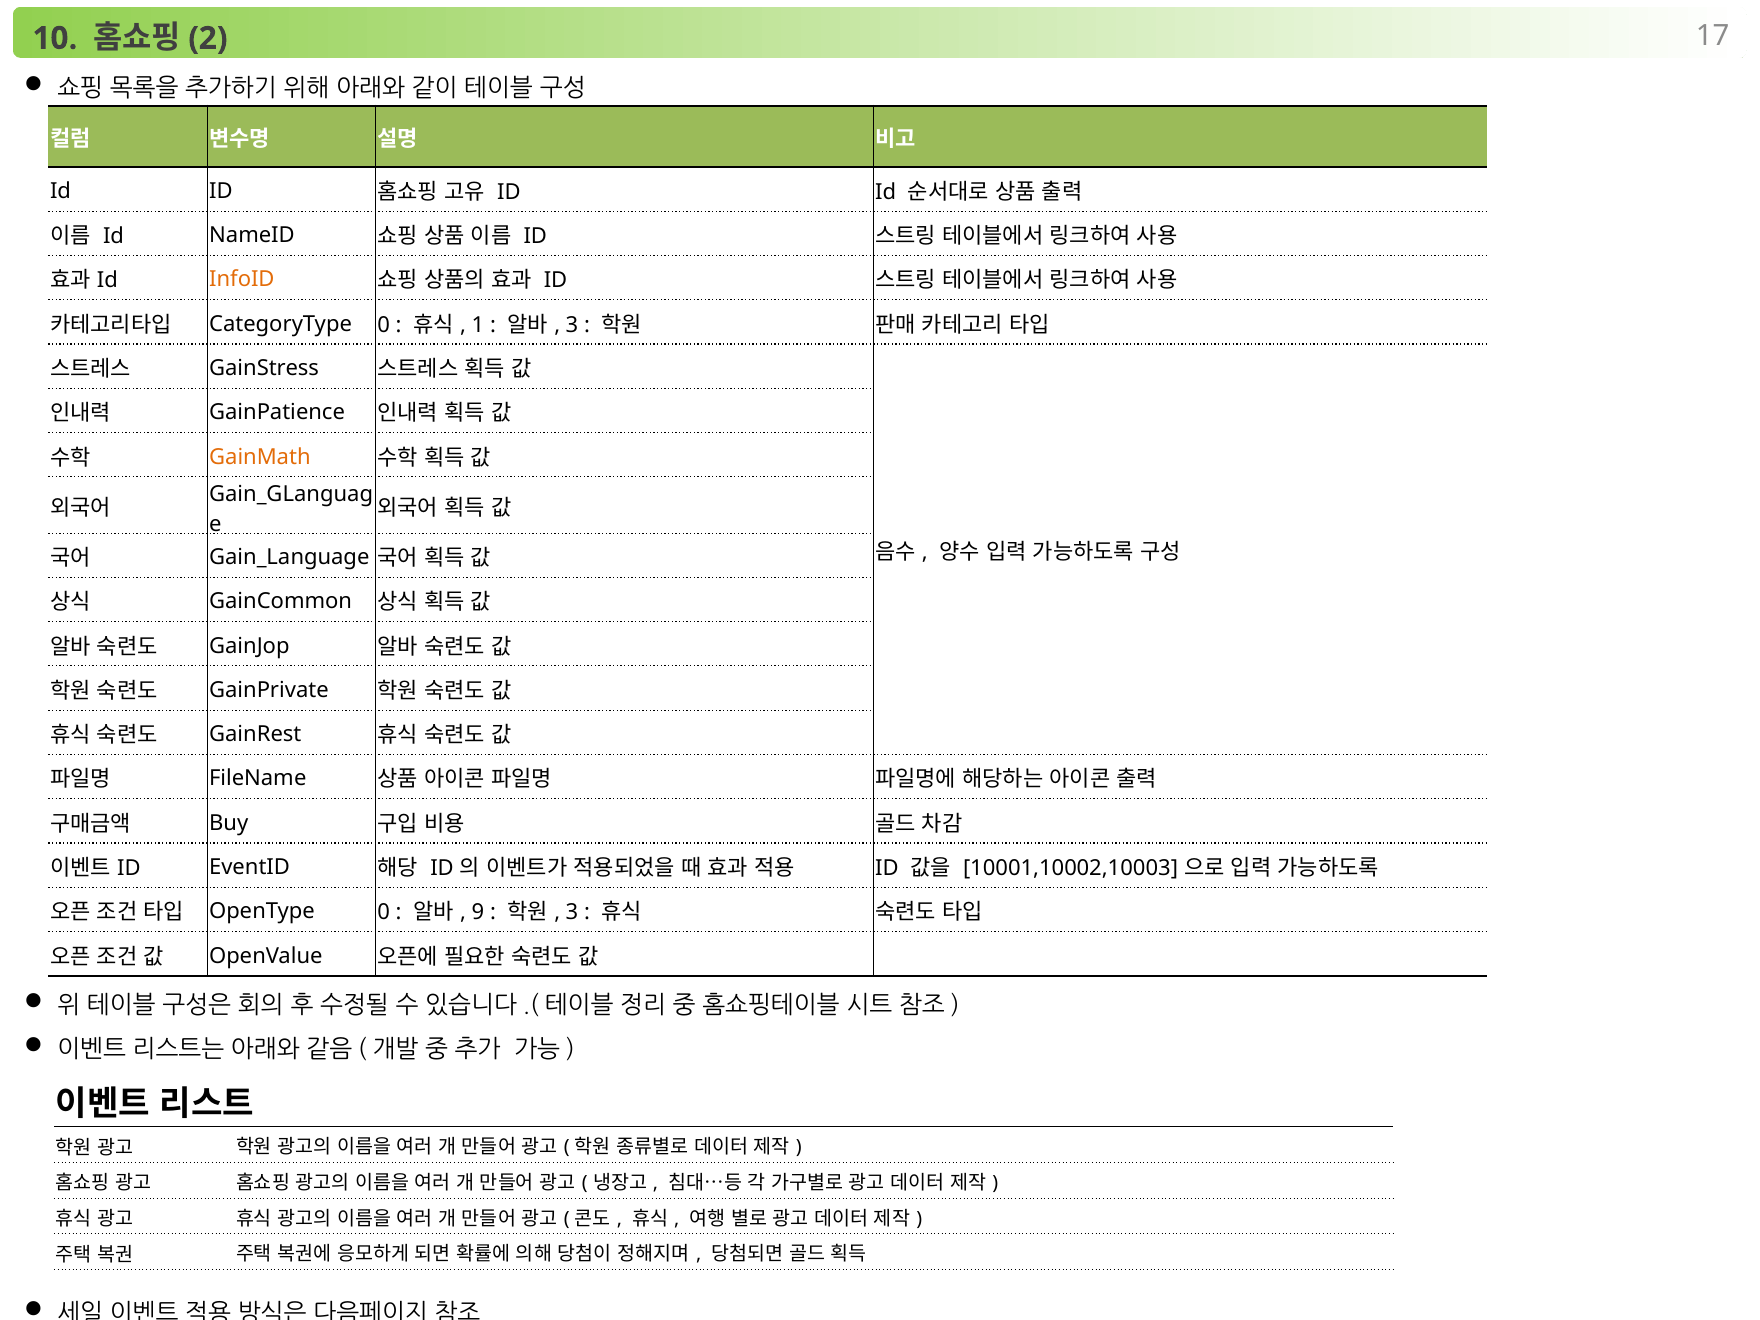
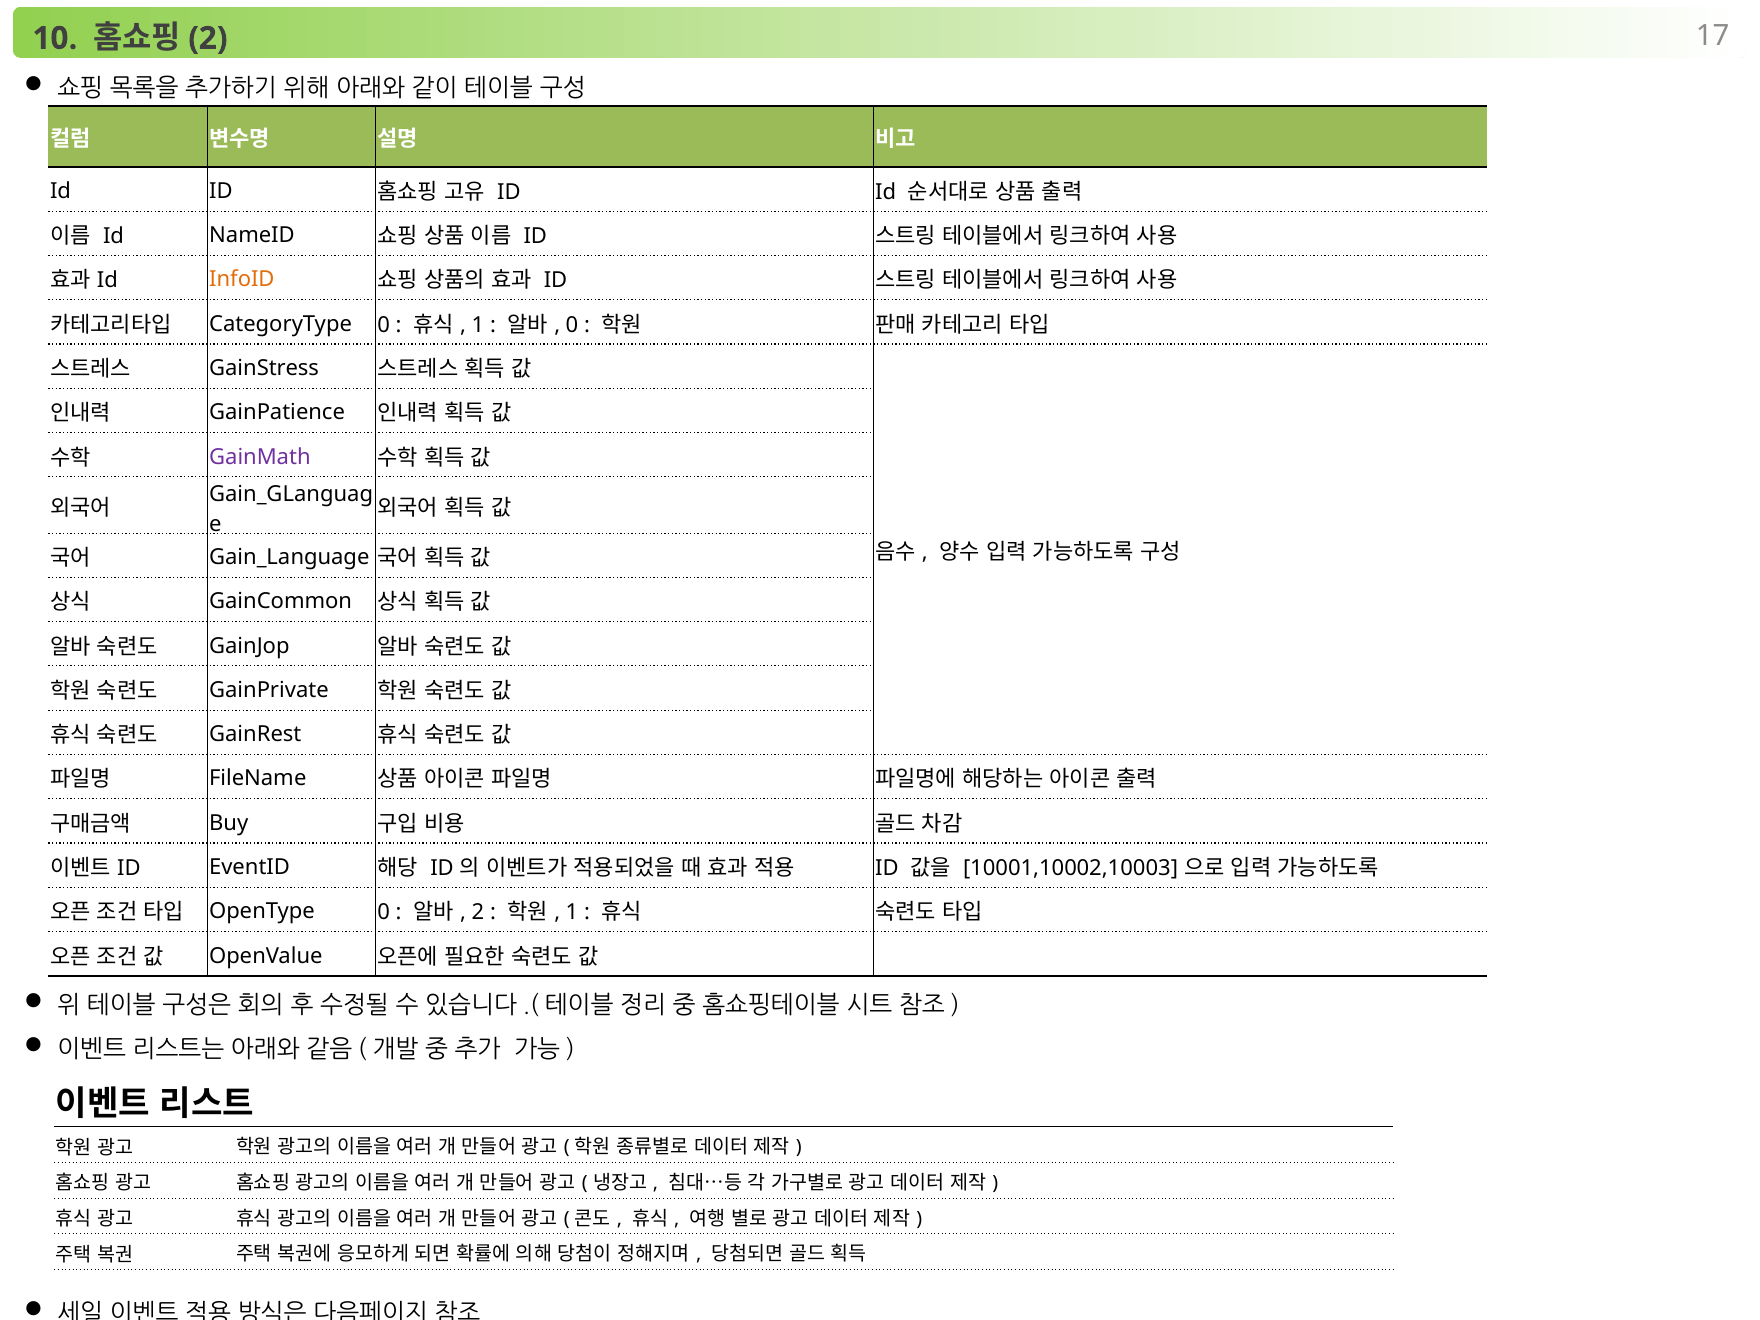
3 at (572, 325): 3 -> 0
GainMath colour: orange -> purple
9 at (478, 913): 9 -> 2
3 at (572, 913): 3 -> 1
